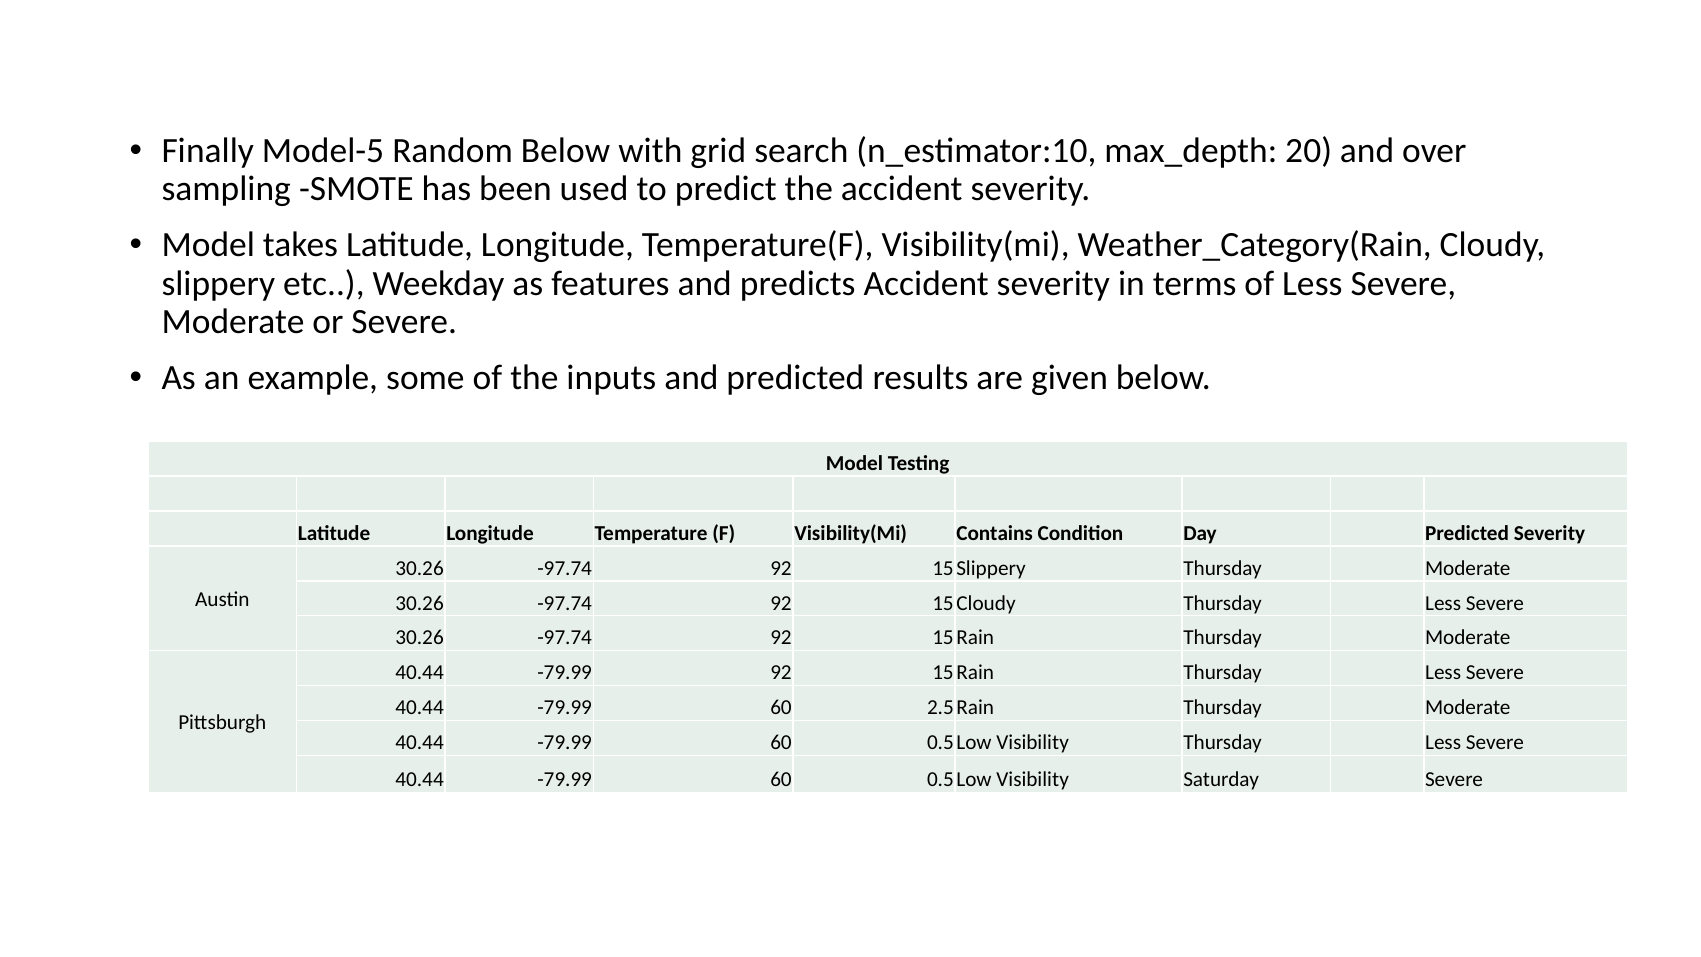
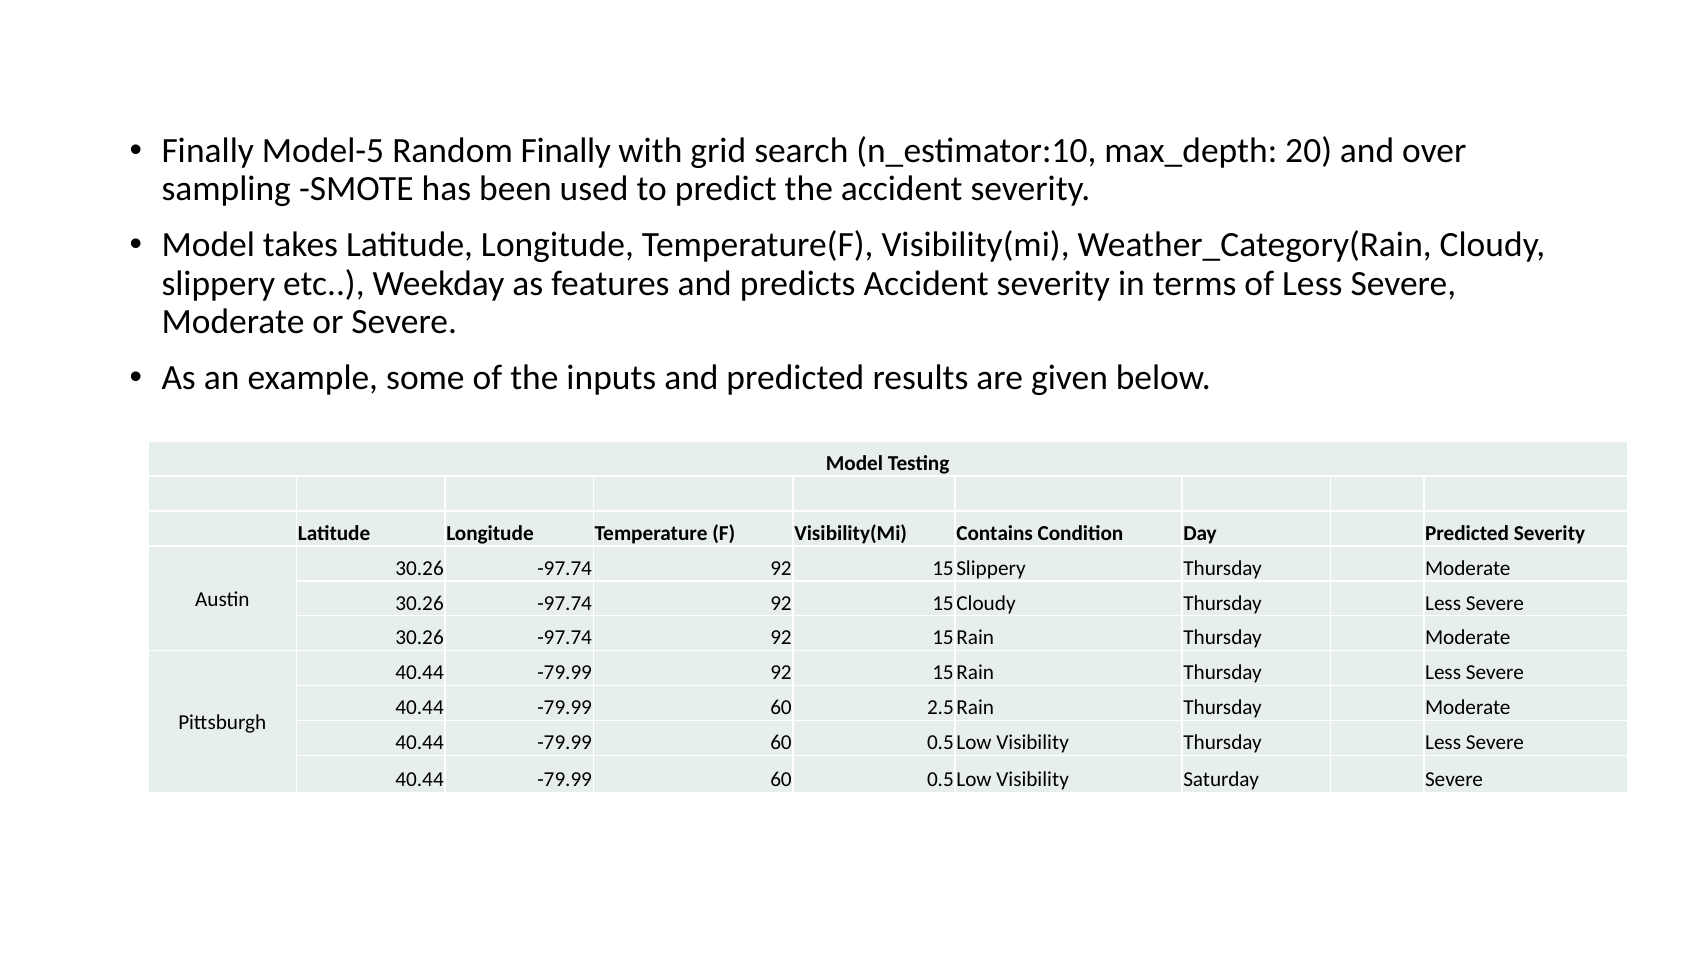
Random Below: Below -> Finally
